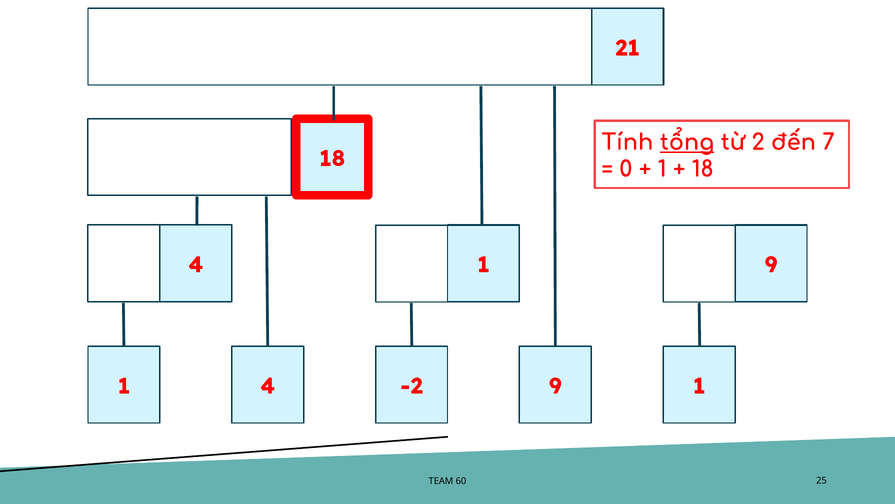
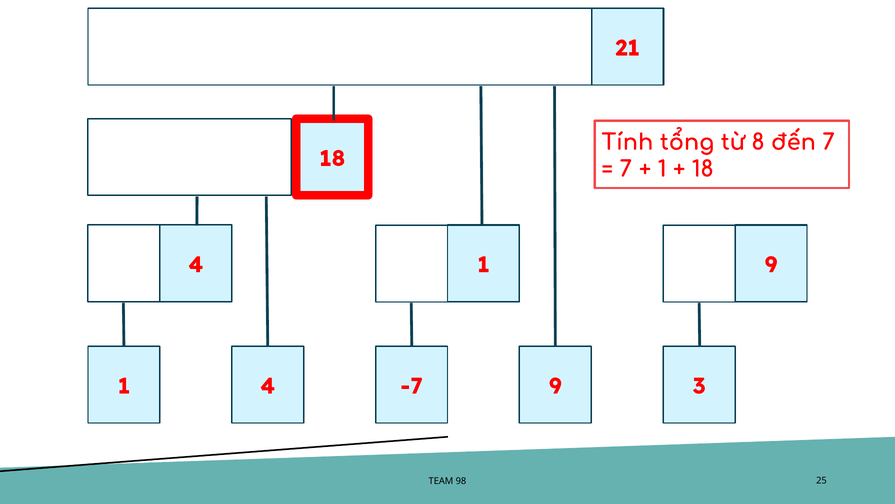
tổng underline: present -> none
2: 2 -> 8
0 at (626, 169): 0 -> 7
-2: -2 -> -7
1 at (699, 386): 1 -> 3
60: 60 -> 98
